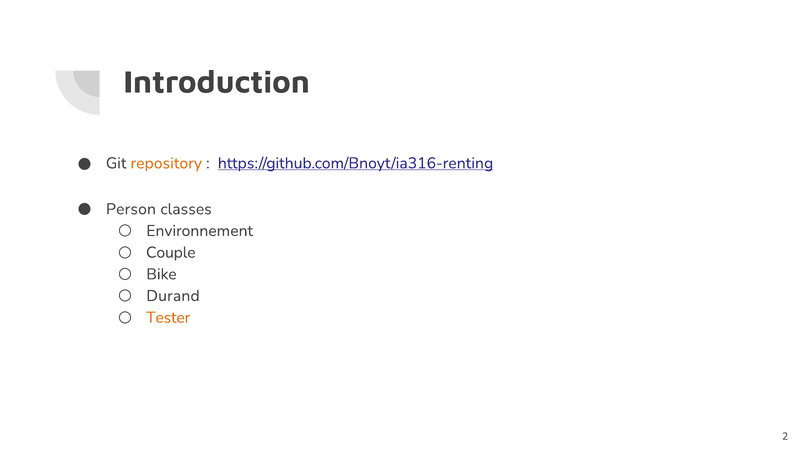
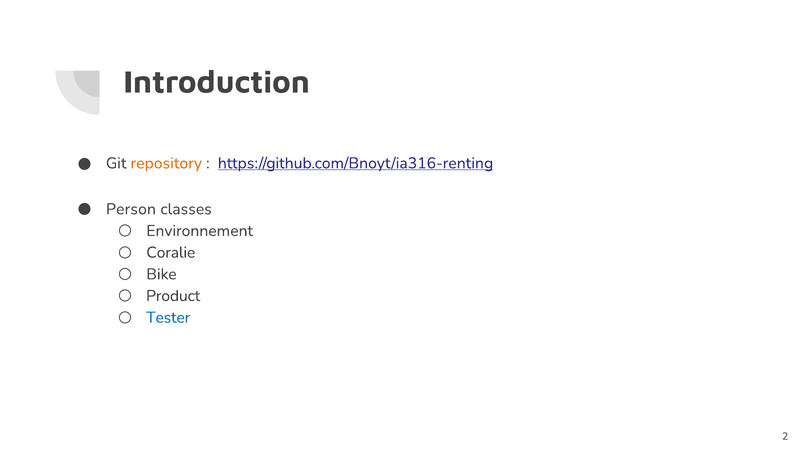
Couple: Couple -> Coralie
Durand: Durand -> Product
Tester colour: orange -> blue
